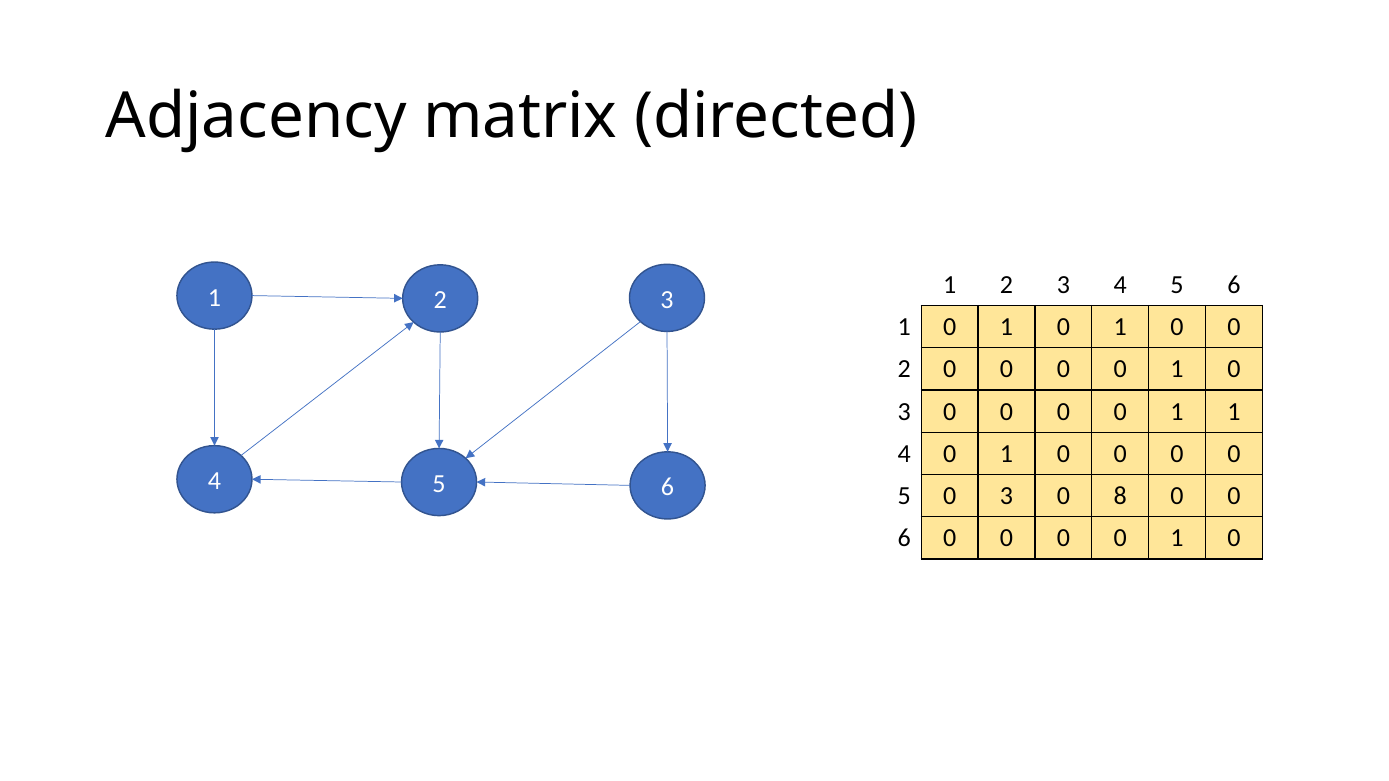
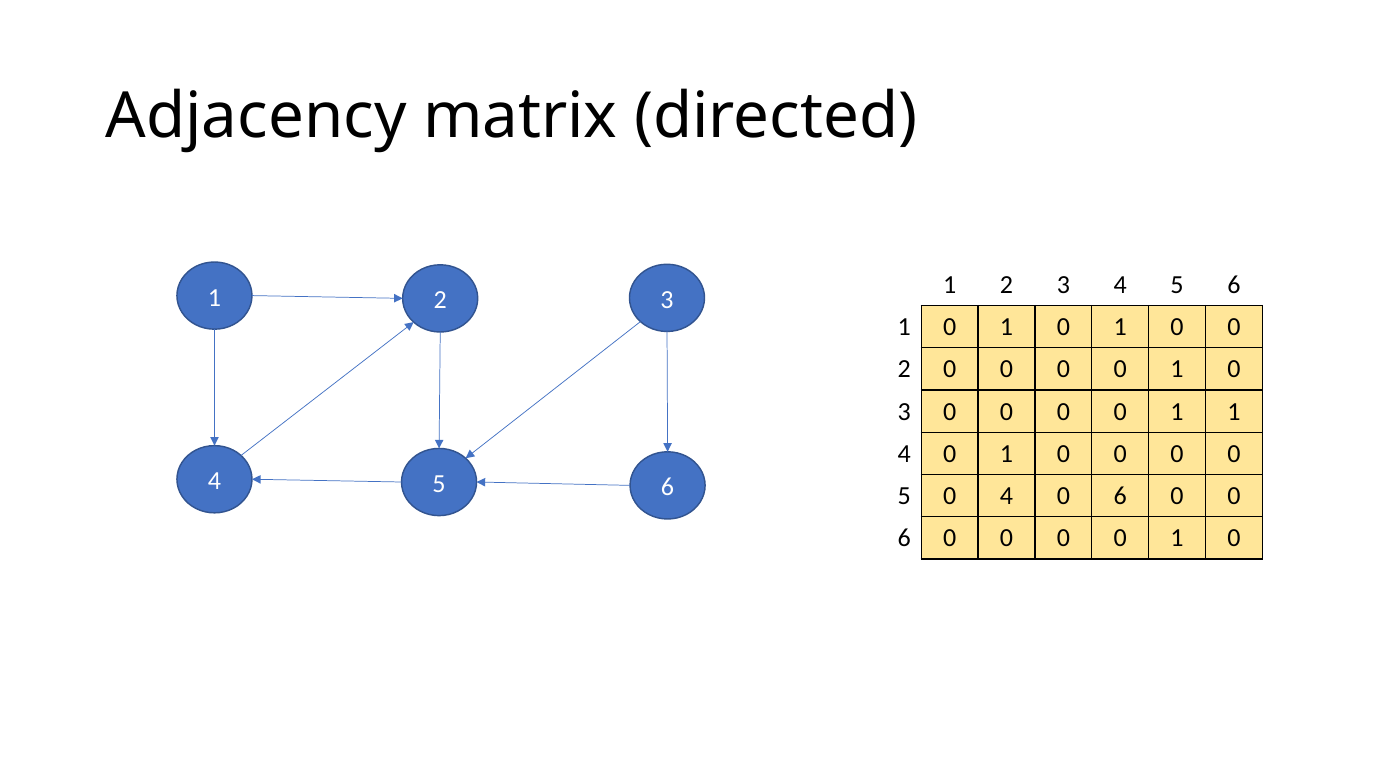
5 0 3: 3 -> 4
8 at (1120, 496): 8 -> 6
